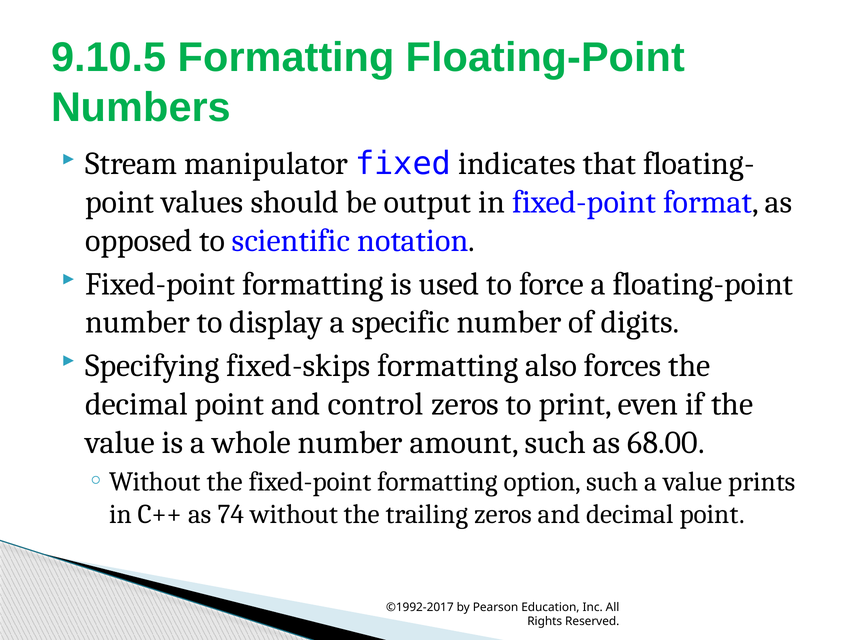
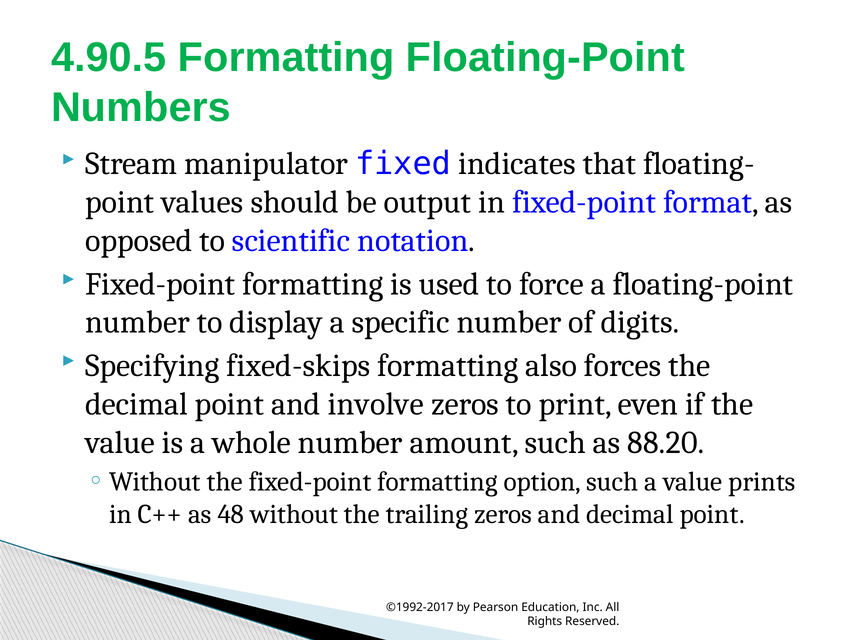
9.10.5: 9.10.5 -> 4.90.5
control: control -> involve
68.00: 68.00 -> 88.20
74: 74 -> 48
